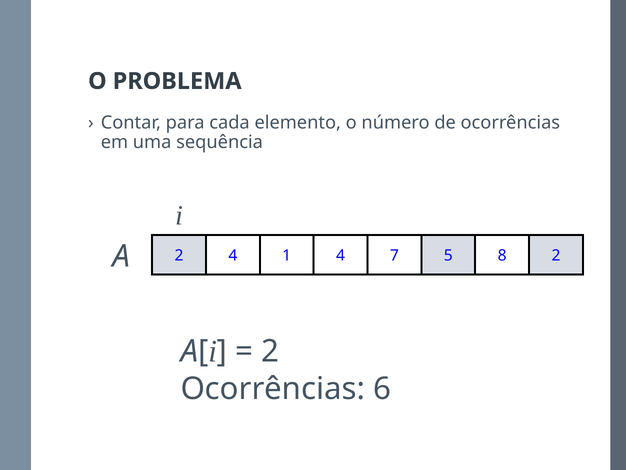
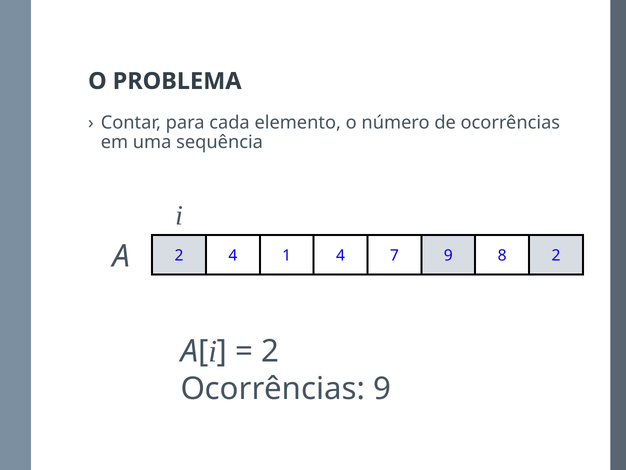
7 5: 5 -> 9
Ocorrências 6: 6 -> 9
